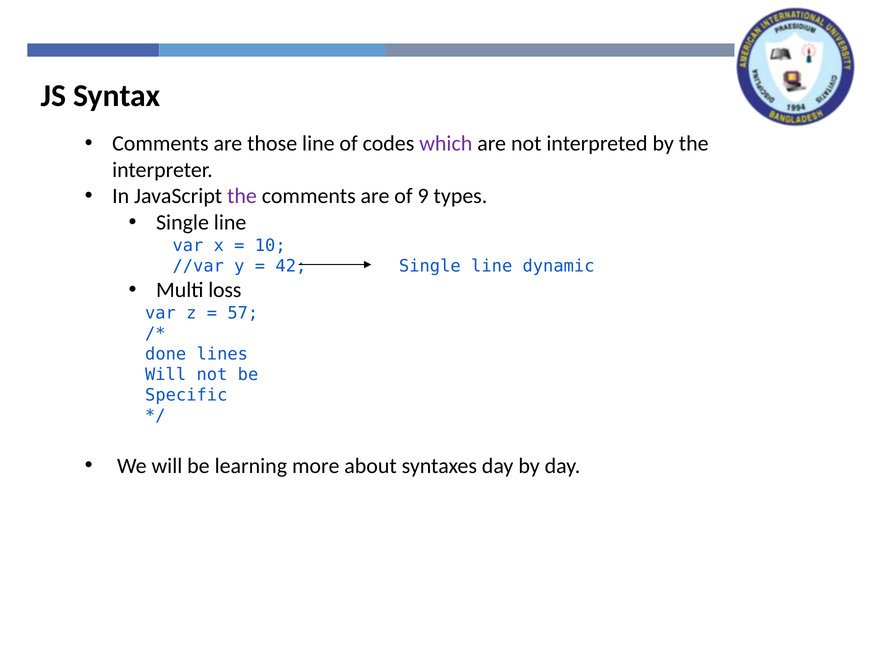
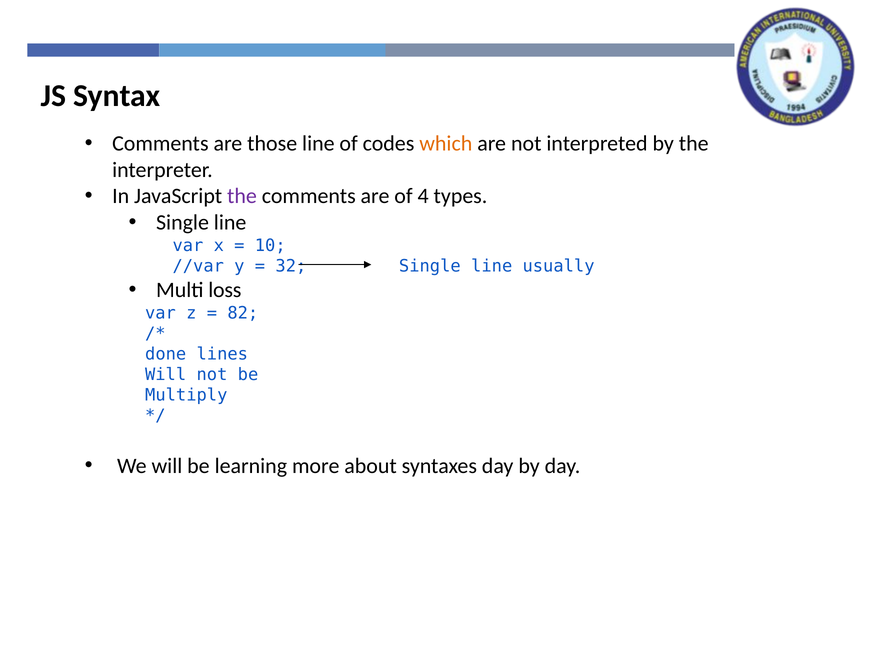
which colour: purple -> orange
9: 9 -> 4
42: 42 -> 32
dynamic: dynamic -> usually
57: 57 -> 82
Specific: Specific -> Multiply
